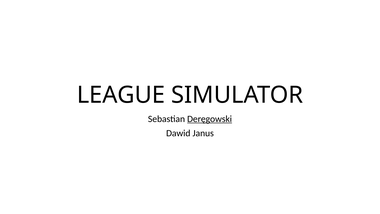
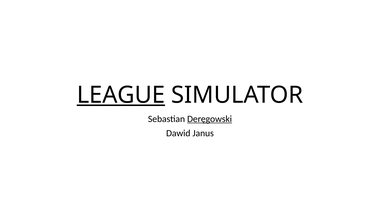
LEAGUE underline: none -> present
